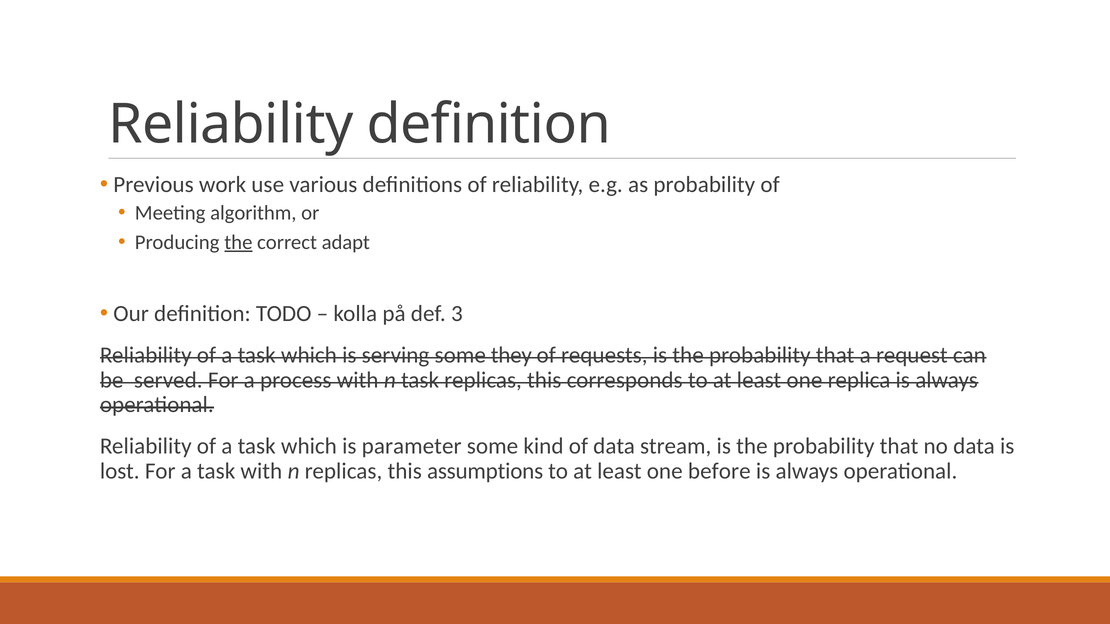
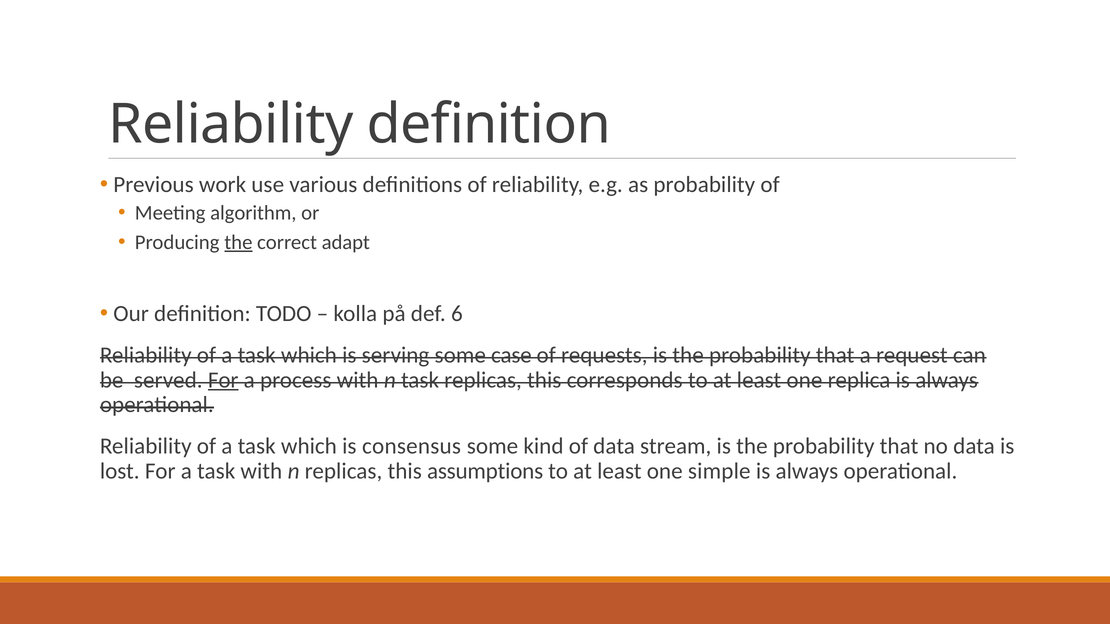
3: 3 -> 6
they: they -> case
For at (223, 380) underline: none -> present
parameter: parameter -> consensus
before: before -> simple
